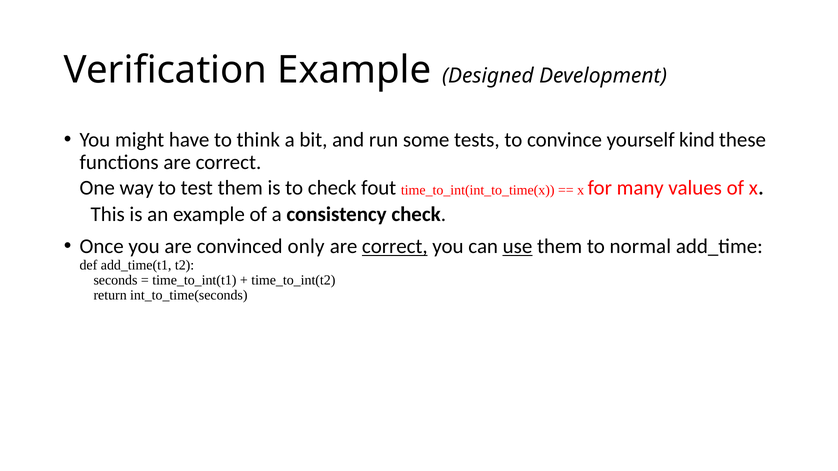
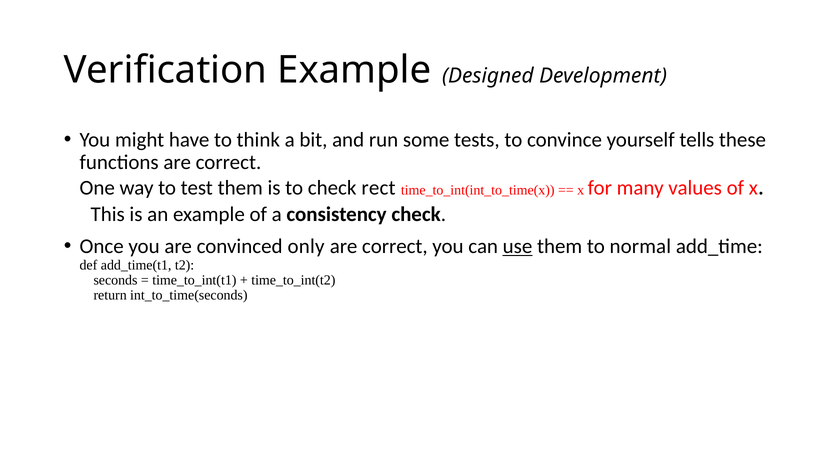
kind: kind -> tells
fout: fout -> rect
correct at (395, 247) underline: present -> none
